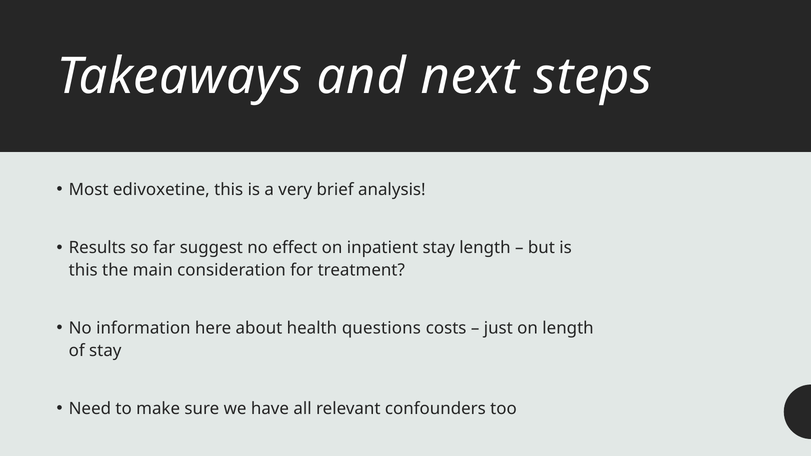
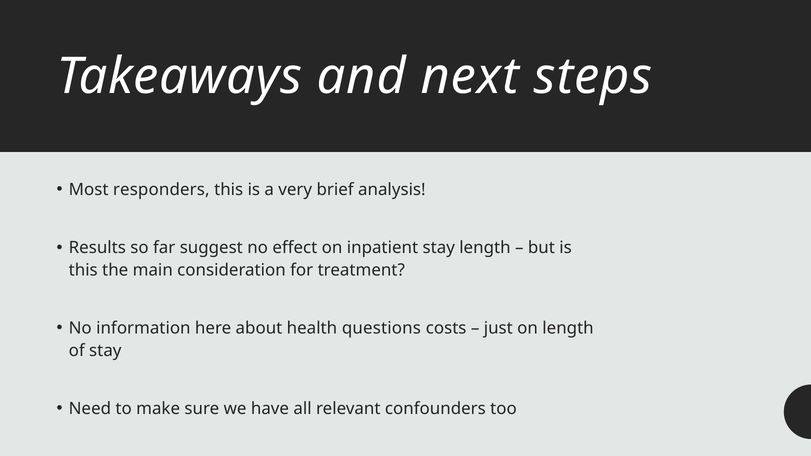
edivoxetine: edivoxetine -> responders
